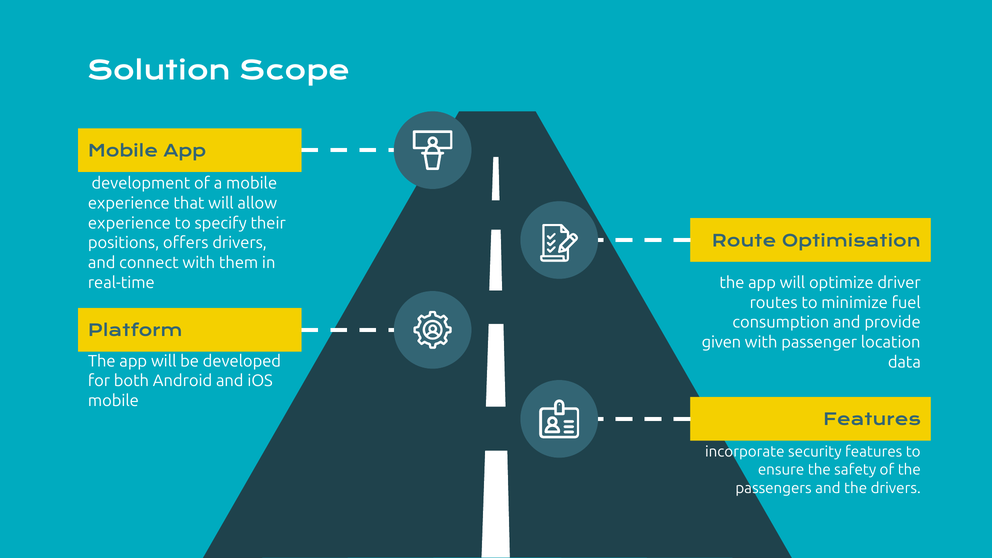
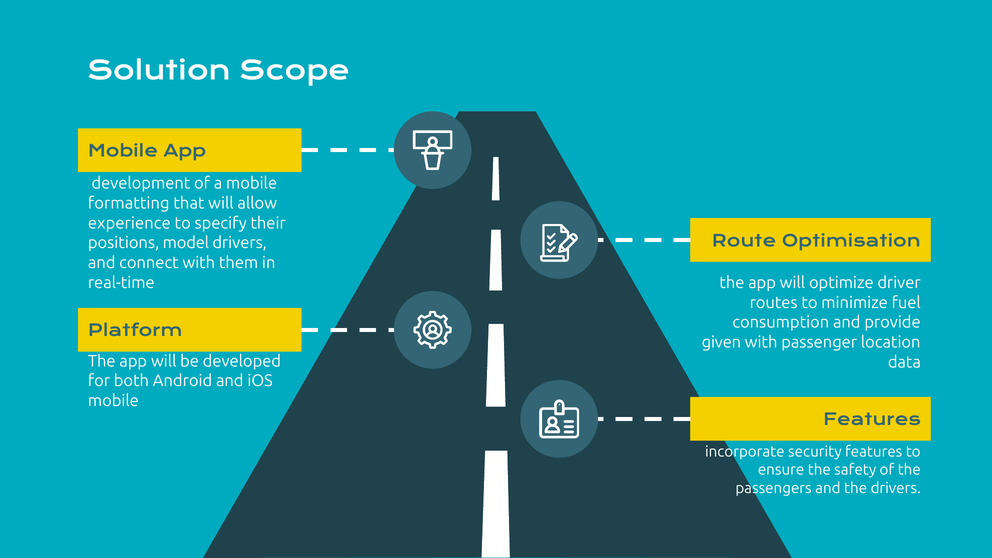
experience at (129, 203): experience -> formatting
offers: offers -> model
